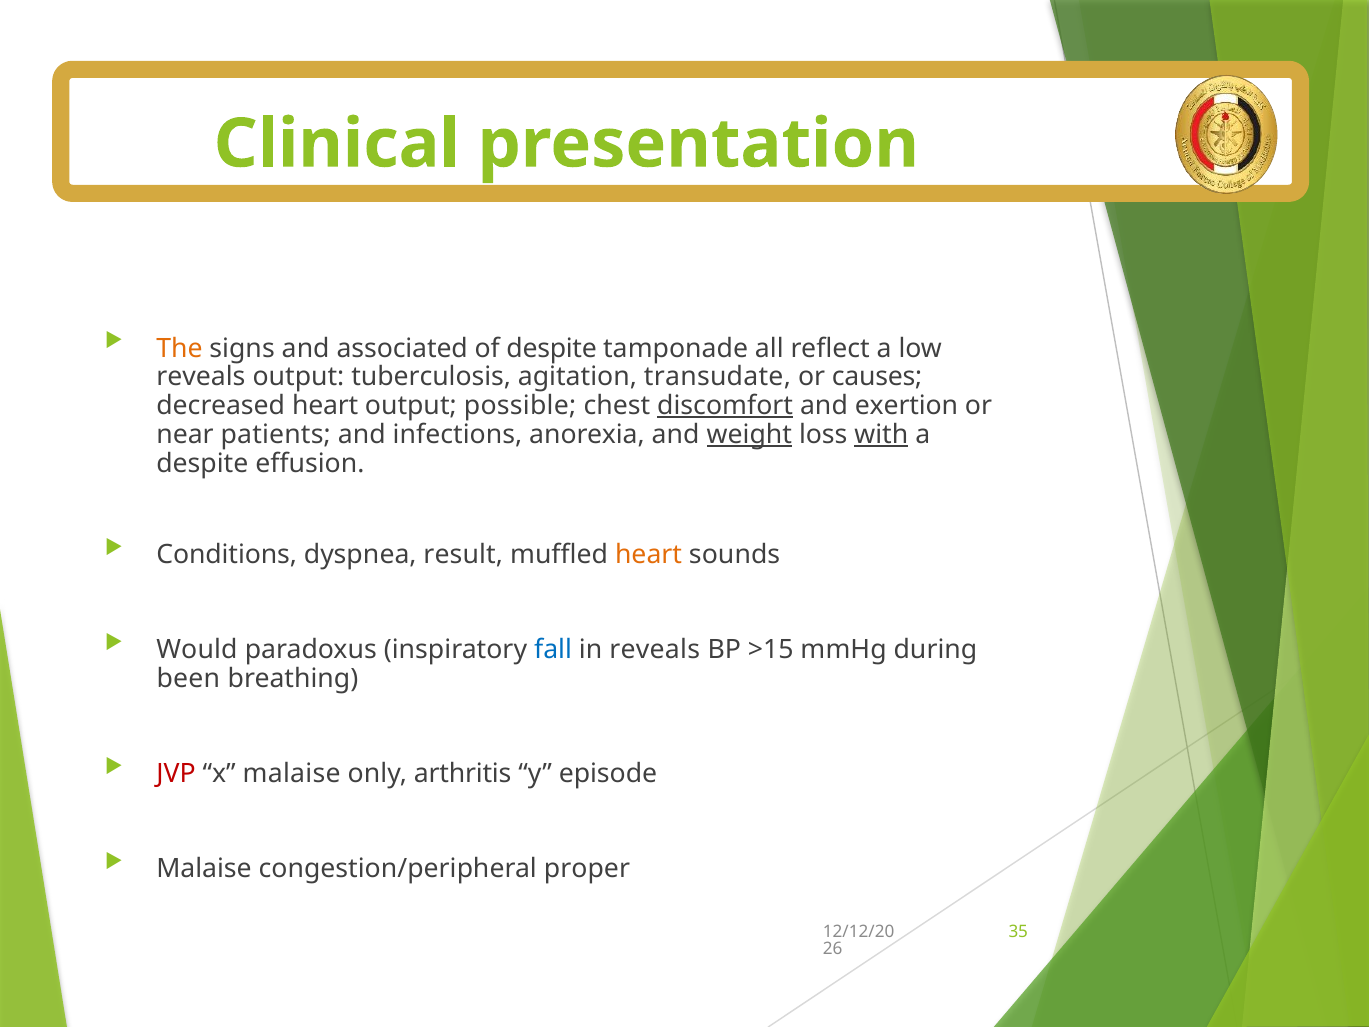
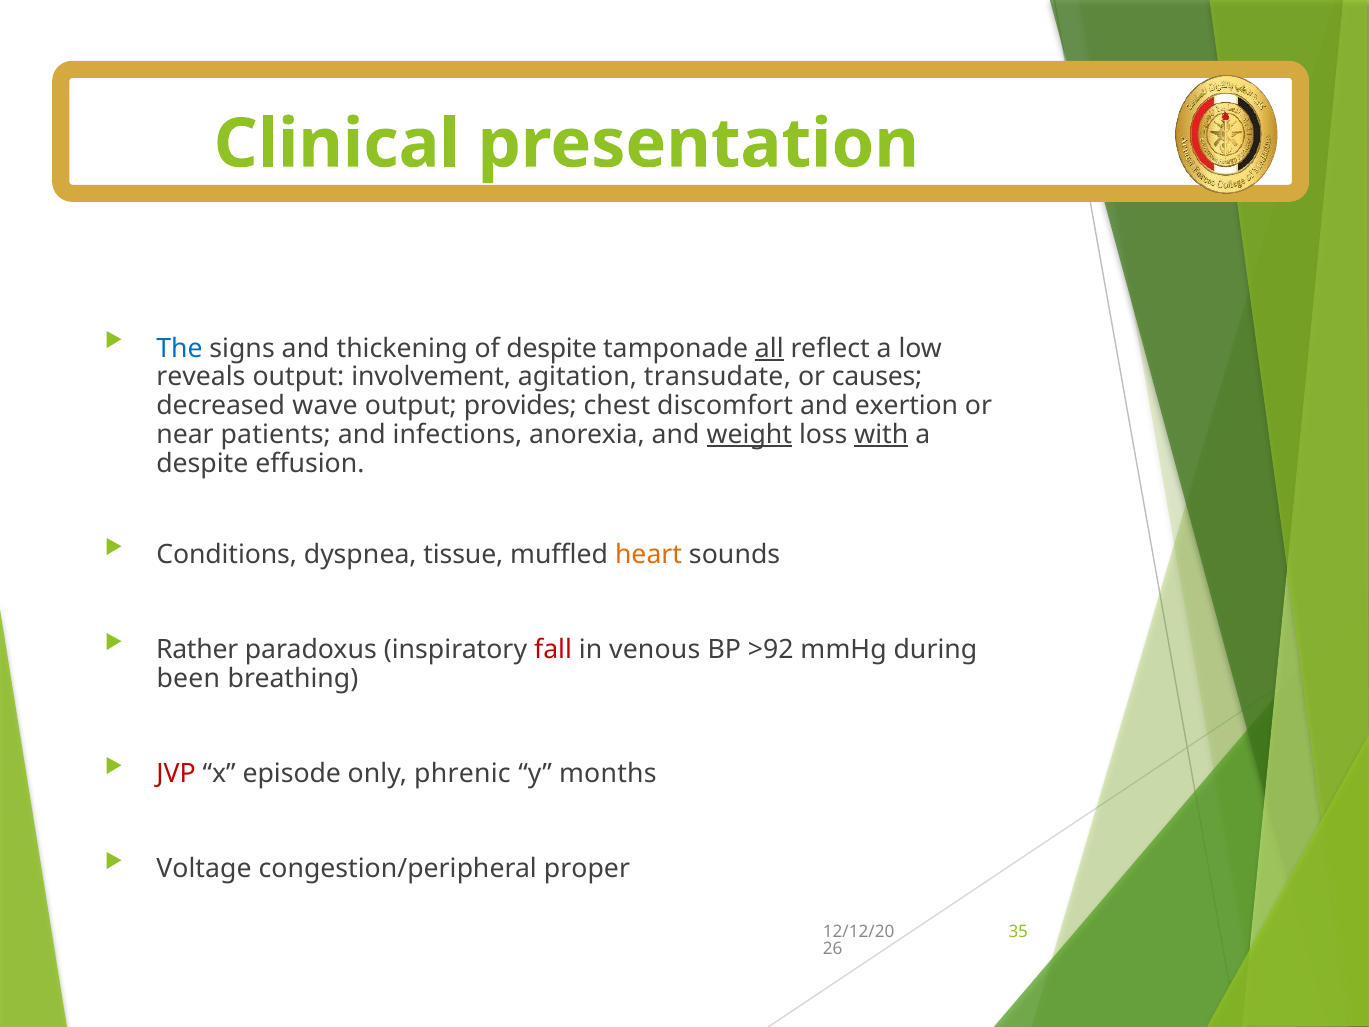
The colour: orange -> blue
associated: associated -> thickening
all underline: none -> present
tuberculosis: tuberculosis -> involvement
decreased heart: heart -> wave
possible: possible -> provides
discomfort underline: present -> none
result: result -> tissue
Would: Would -> Rather
fall colour: blue -> red
in reveals: reveals -> venous
>15: >15 -> >92
x malaise: malaise -> episode
arthritis: arthritis -> phrenic
episode: episode -> months
Malaise at (204, 869): Malaise -> Voltage
